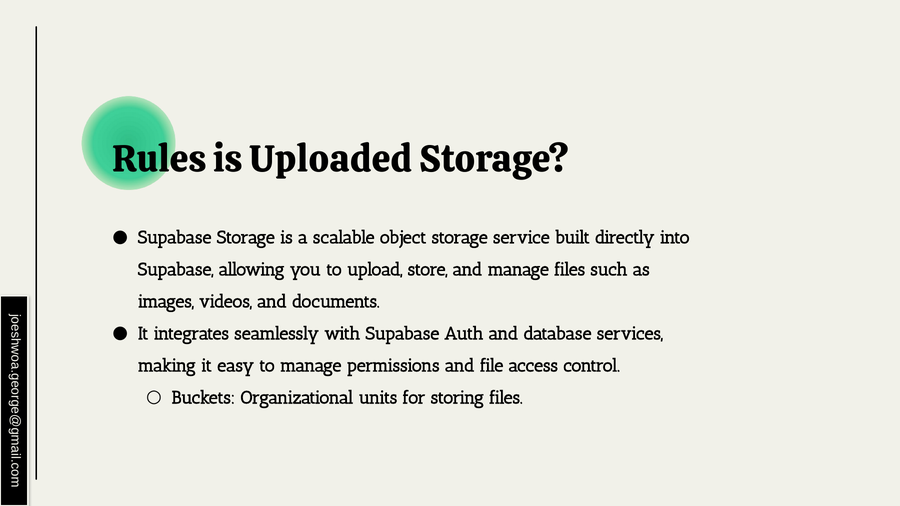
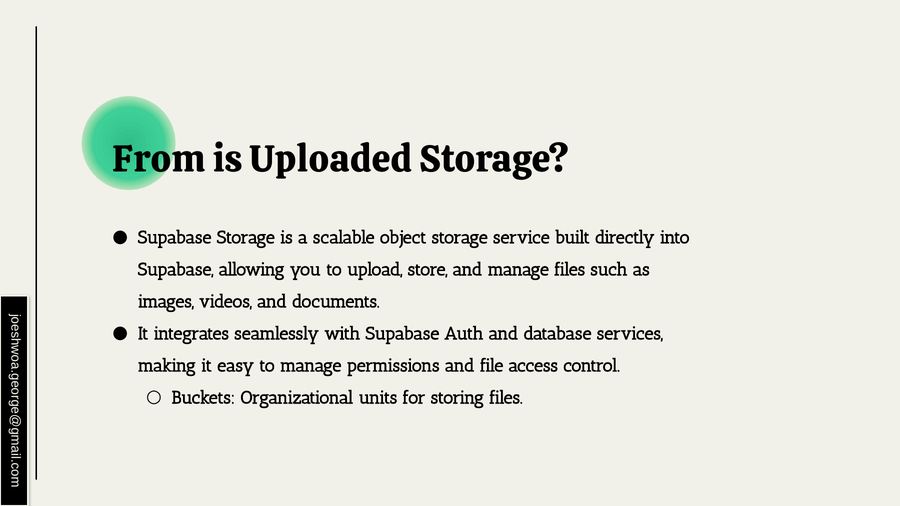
Rules: Rules -> From
